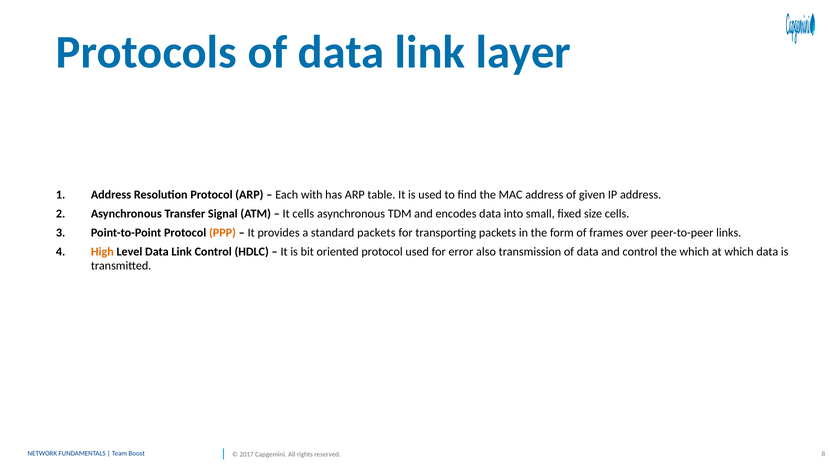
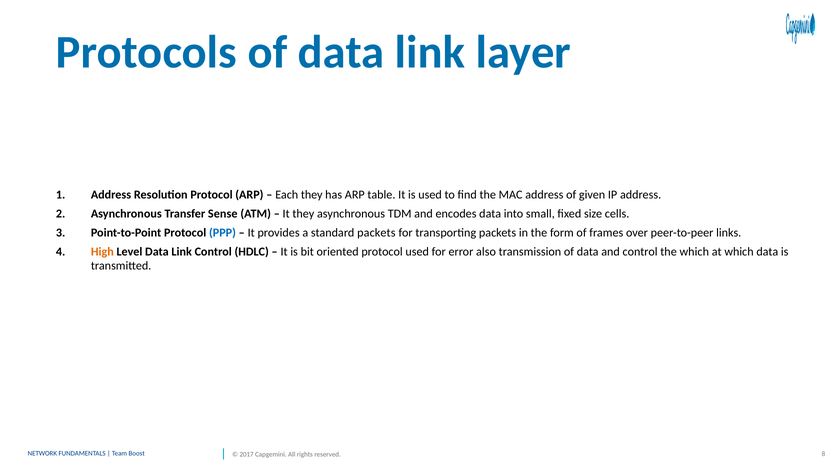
Each with: with -> they
Signal: Signal -> Sense
It cells: cells -> they
PPP colour: orange -> blue
